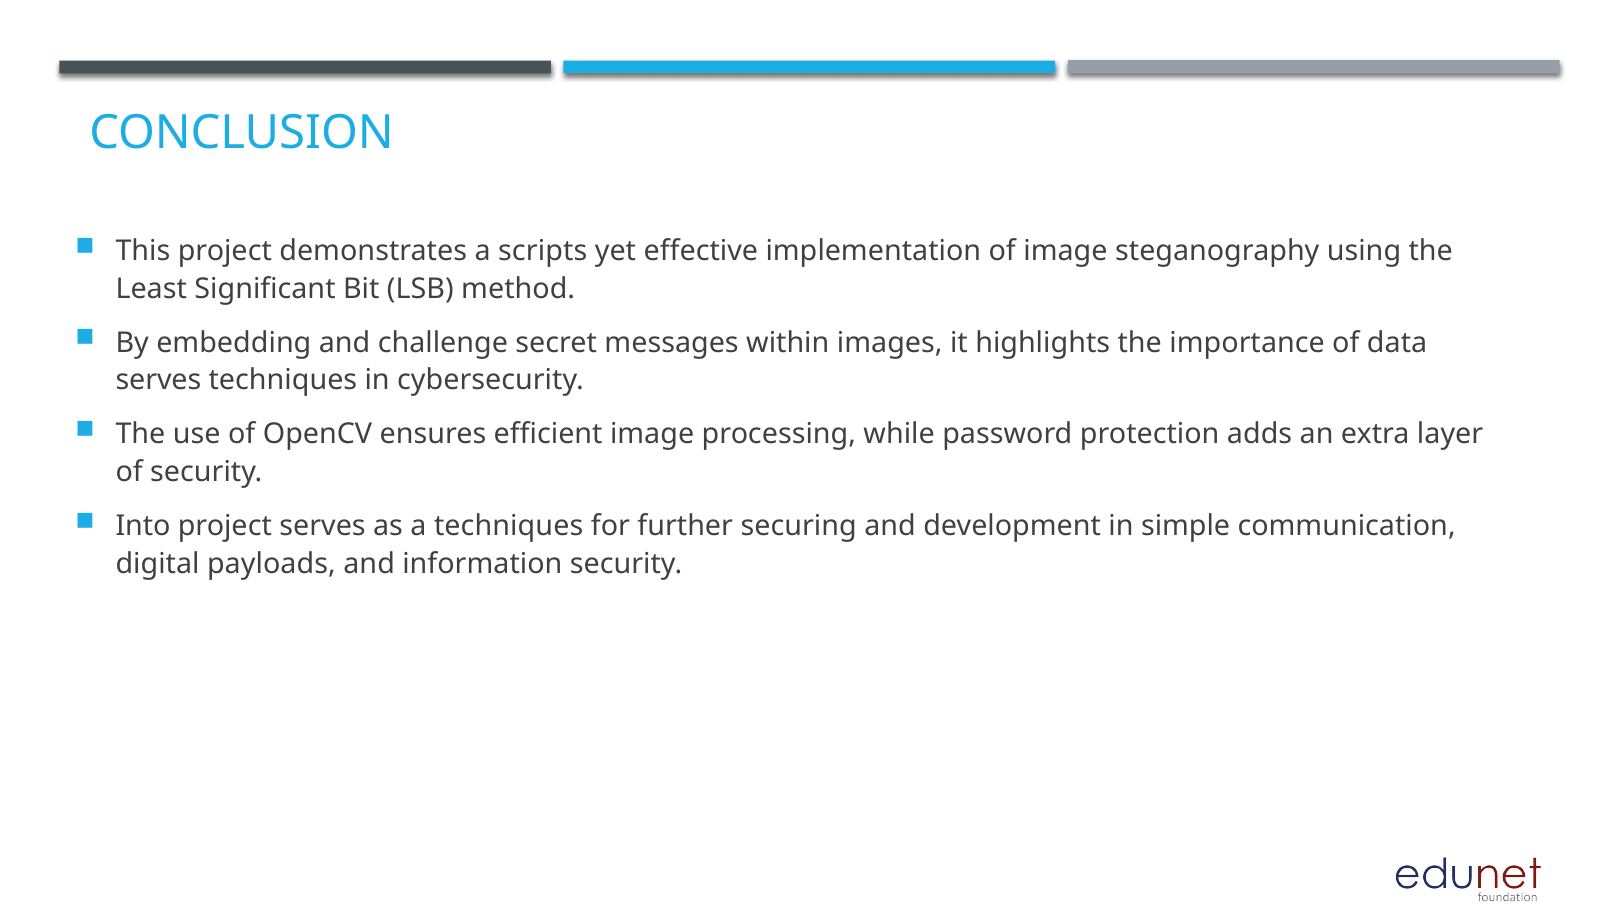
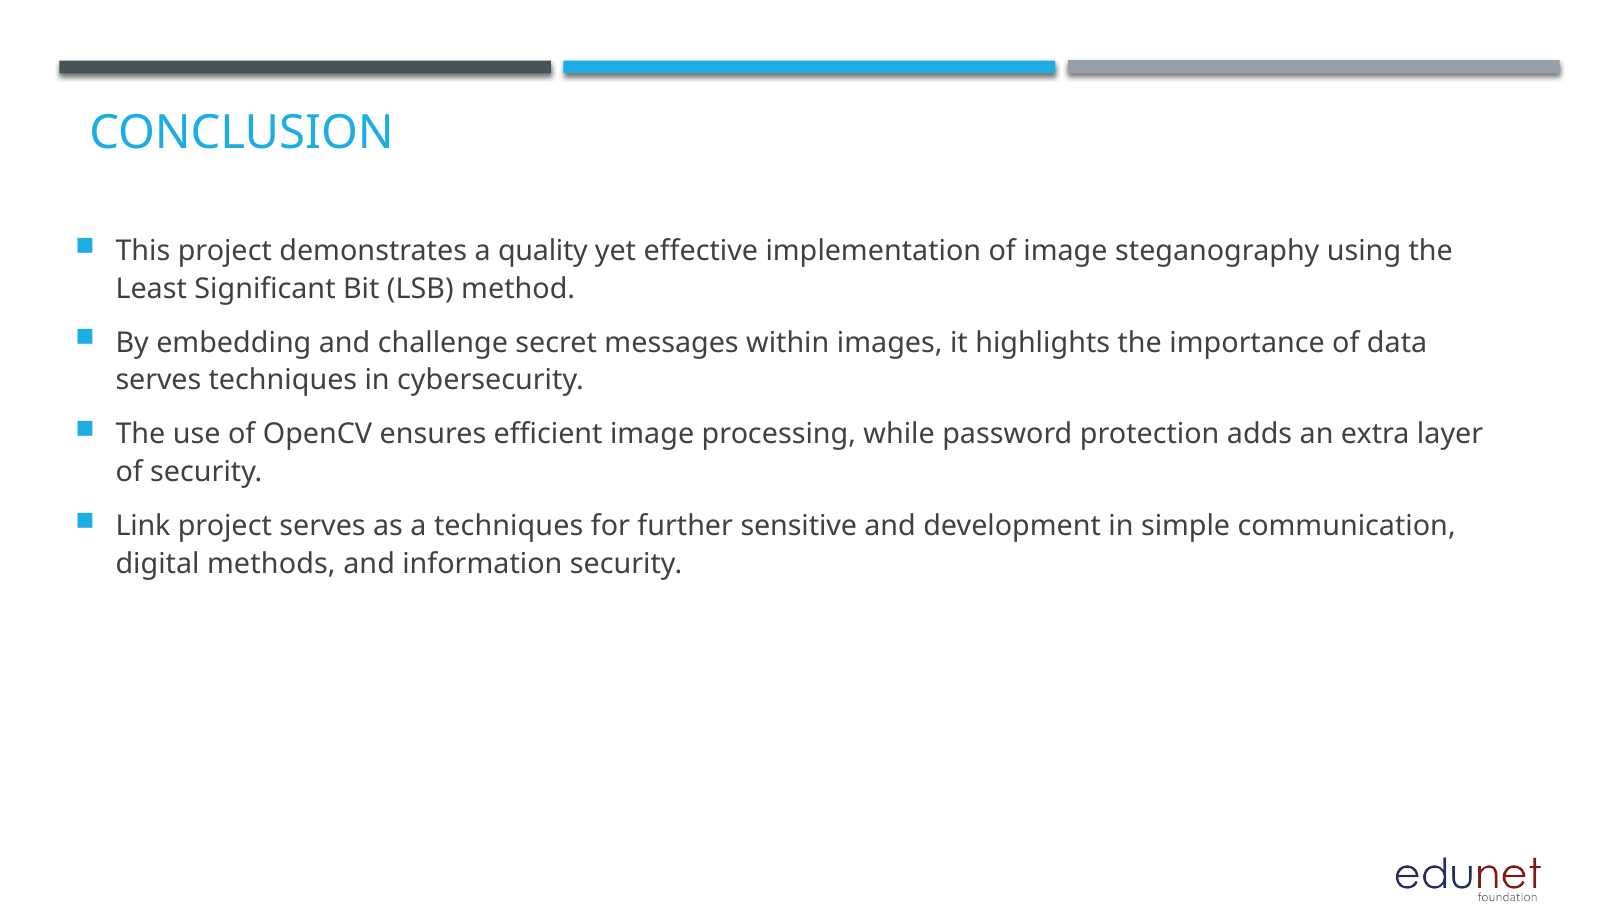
scripts: scripts -> quality
Into: Into -> Link
securing: securing -> sensitive
payloads: payloads -> methods
